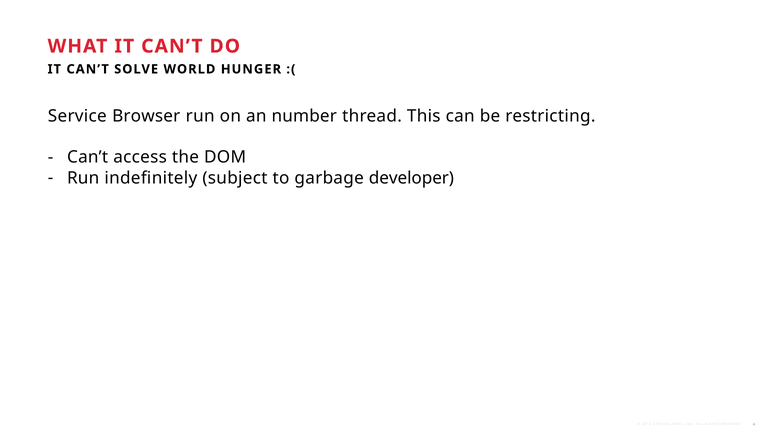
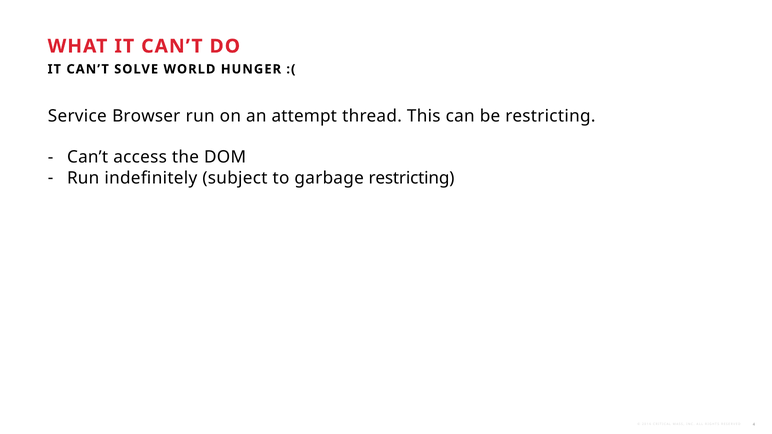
number: number -> attempt
garbage developer: developer -> restricting
